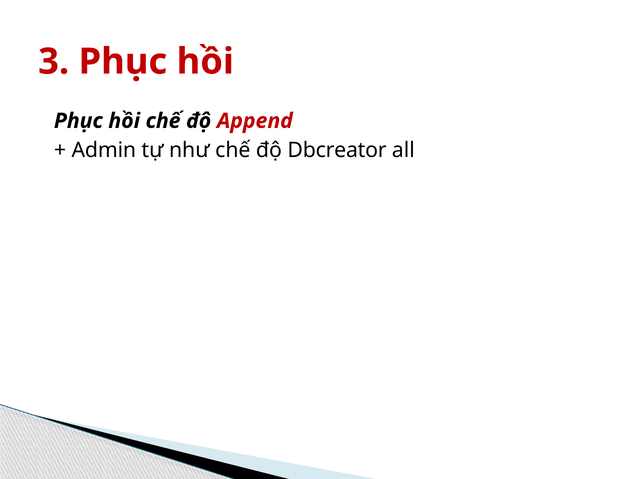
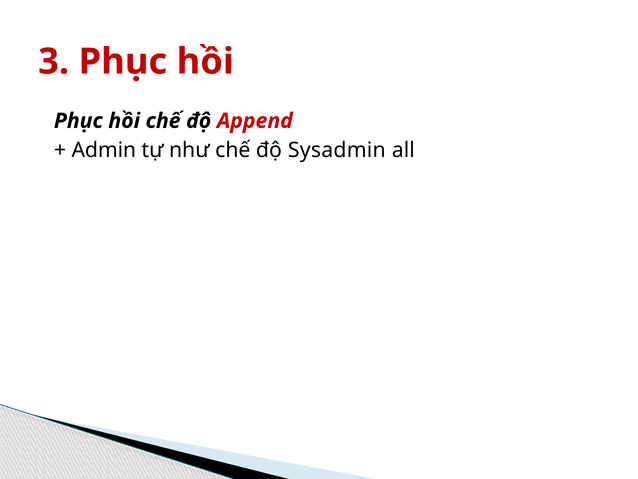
Dbcreator: Dbcreator -> Sysadmin
